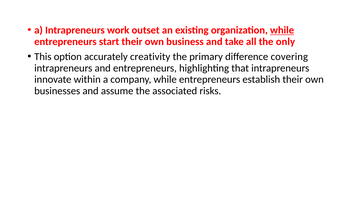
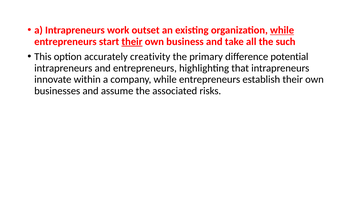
their at (132, 42) underline: none -> present
only: only -> such
covering: covering -> potential
